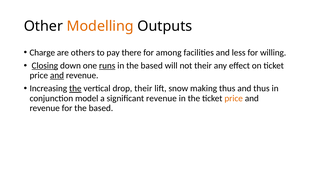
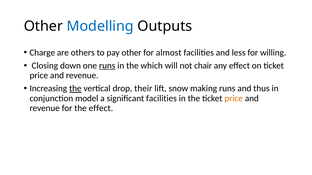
Modelling colour: orange -> blue
pay there: there -> other
among: among -> almost
Closing underline: present -> none
in the based: based -> which
not their: their -> chair
and at (57, 76) underline: present -> none
making thus: thus -> runs
significant revenue: revenue -> facilities
for the based: based -> effect
